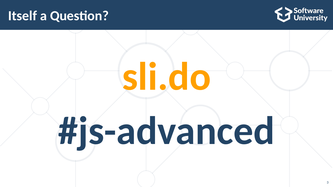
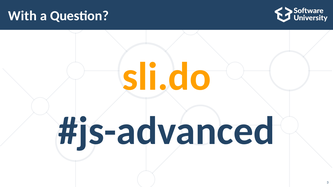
Itself: Itself -> With
